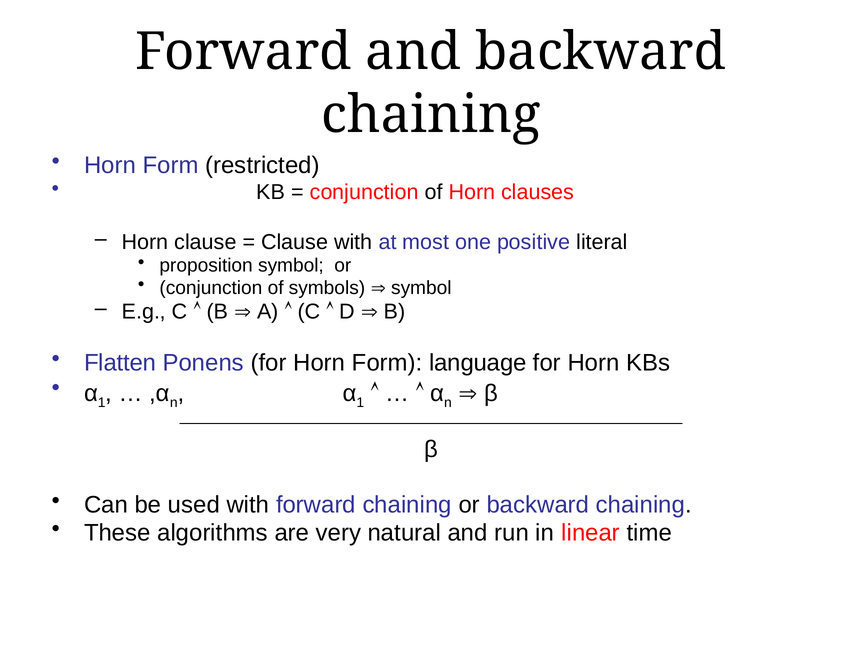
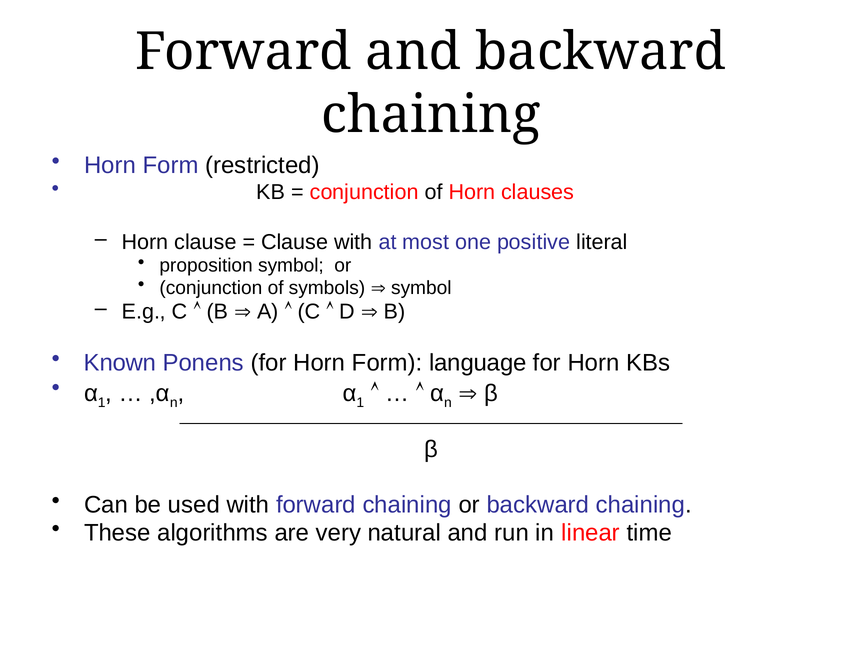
Flatten: Flatten -> Known
